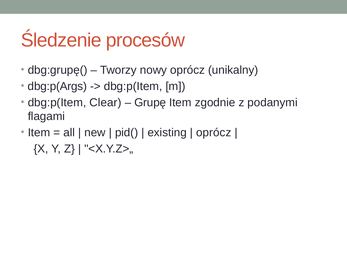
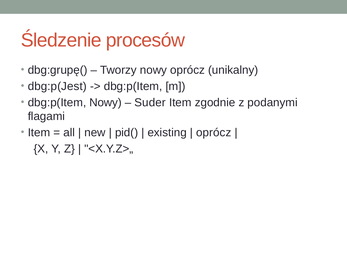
dbg:p(Args: dbg:p(Args -> dbg:p(Jest
dbg:p(Item Clear: Clear -> Nowy
Grupę: Grupę -> Suder
